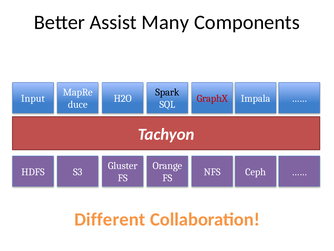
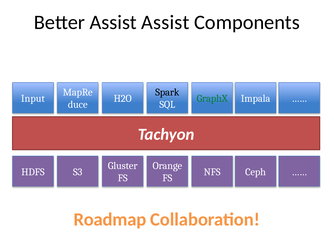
Assist Many: Many -> Assist
GraphX colour: red -> green
Different: Different -> Roadmap
